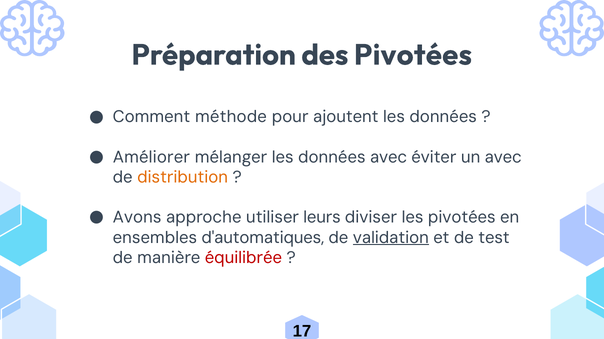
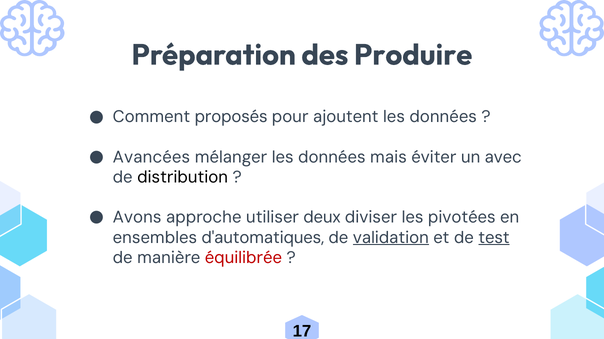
des Pivotées: Pivotées -> Produire
méthode: méthode -> proposés
Améliorer: Améliorer -> Avancées
données avec: avec -> mais
distribution colour: orange -> black
leurs: leurs -> deux
test underline: none -> present
